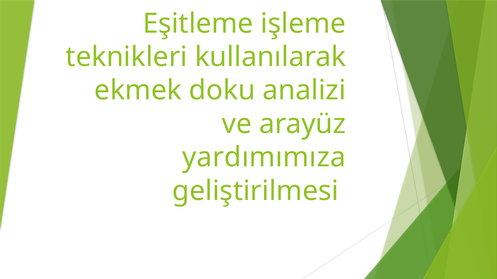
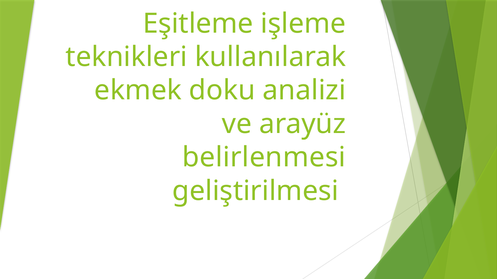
yardımımıza: yardımımıza -> belirlenmesi
